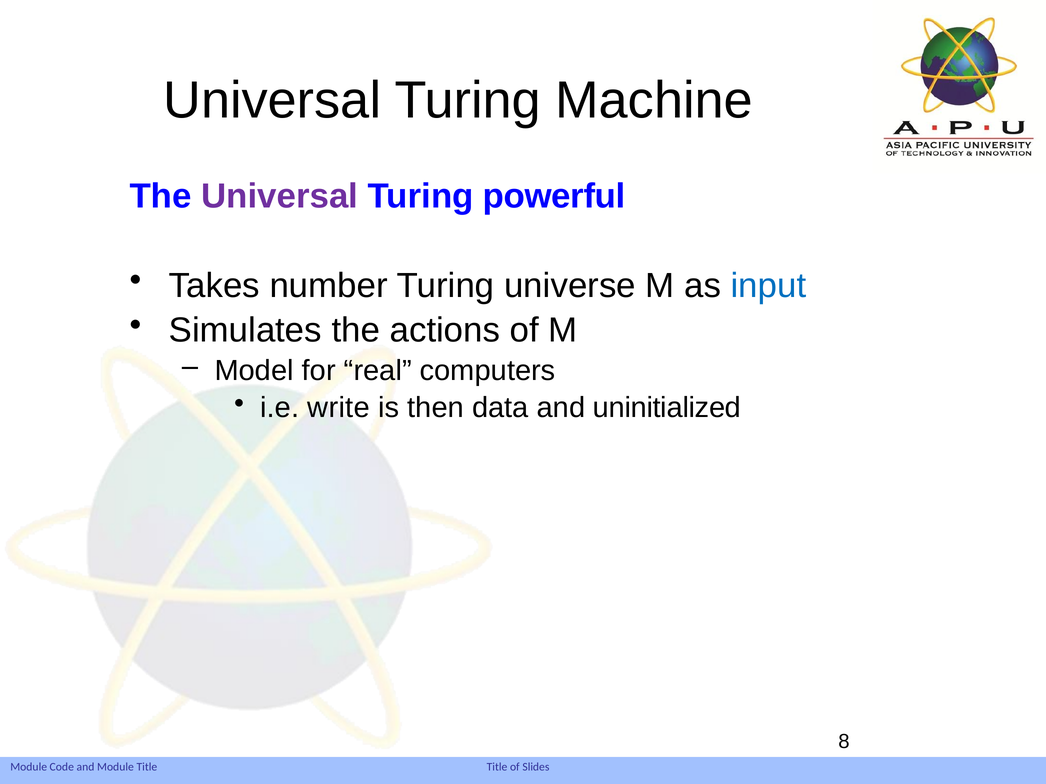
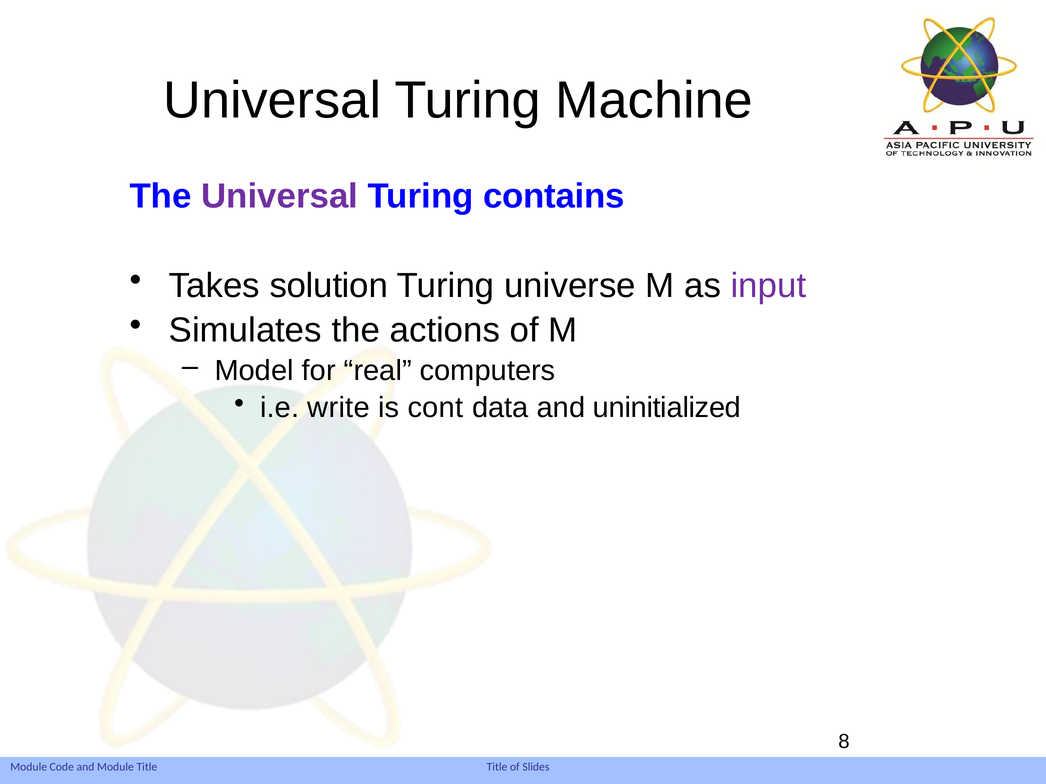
powerful: powerful -> contains
number: number -> solution
input colour: blue -> purple
then: then -> cont
